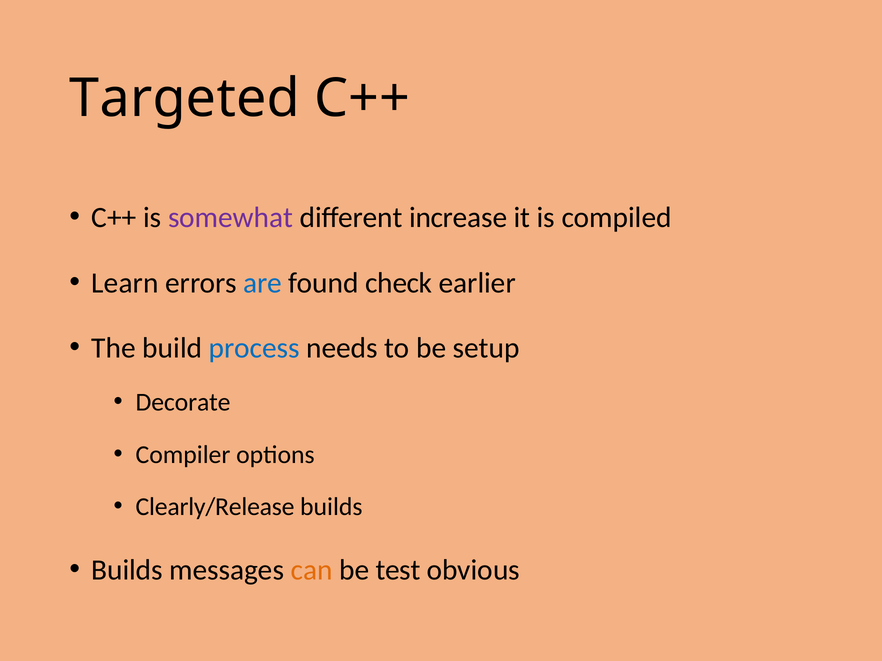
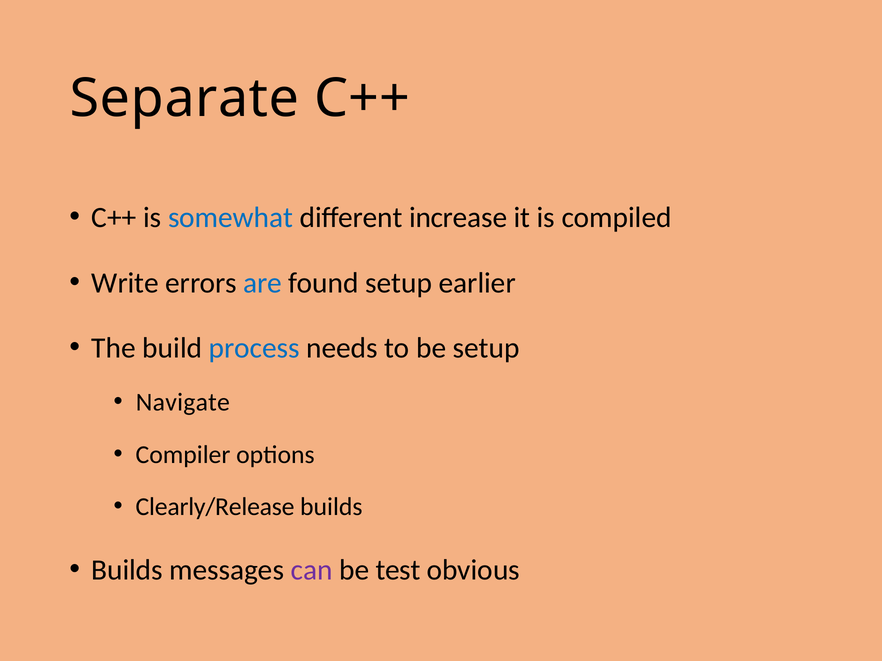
Targeted: Targeted -> Separate
somewhat colour: purple -> blue
Learn: Learn -> Write
found check: check -> setup
Decorate: Decorate -> Navigate
can colour: orange -> purple
